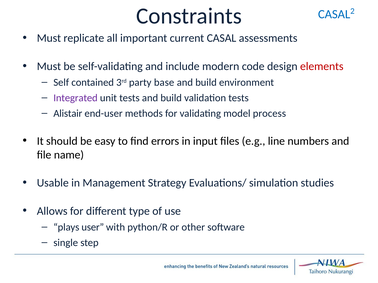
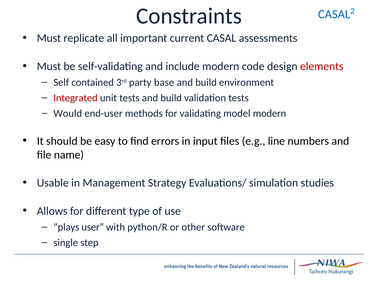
Integrated colour: purple -> red
Alistair: Alistair -> Would
model process: process -> modern
